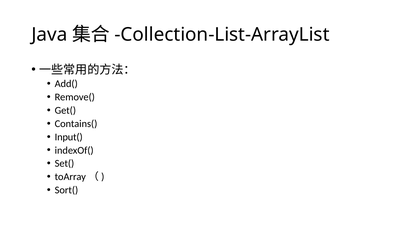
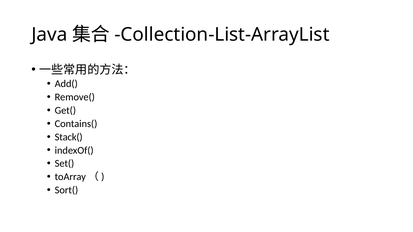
Input(: Input( -> Stack(
